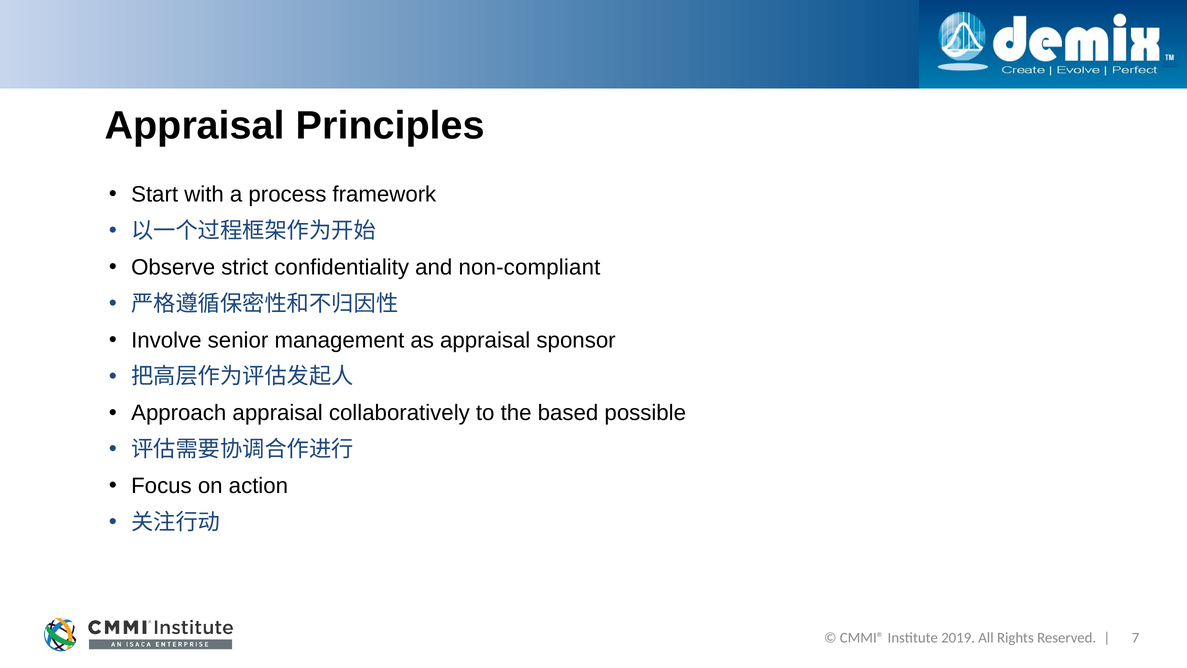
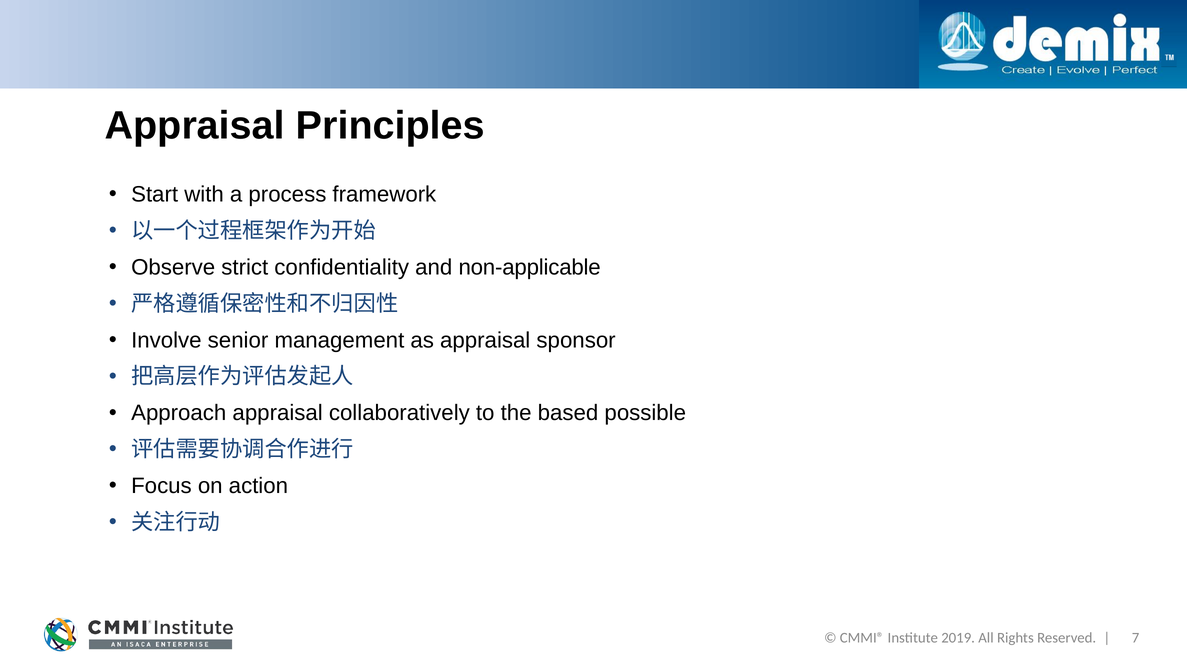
non-compliant: non-compliant -> non-applicable
